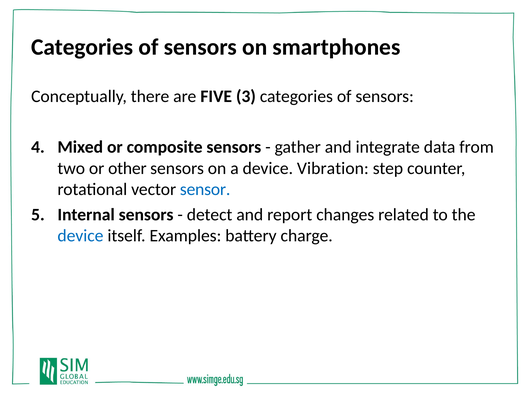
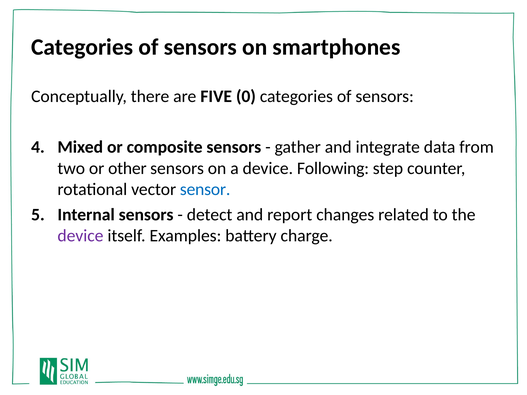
3: 3 -> 0
Vibration: Vibration -> Following
device at (80, 236) colour: blue -> purple
